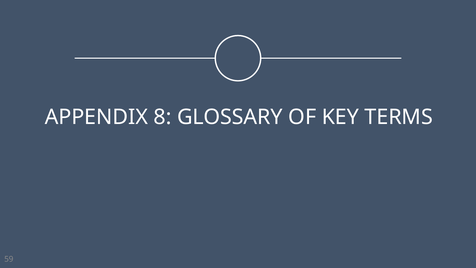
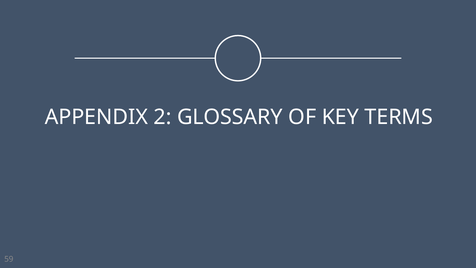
8: 8 -> 2
